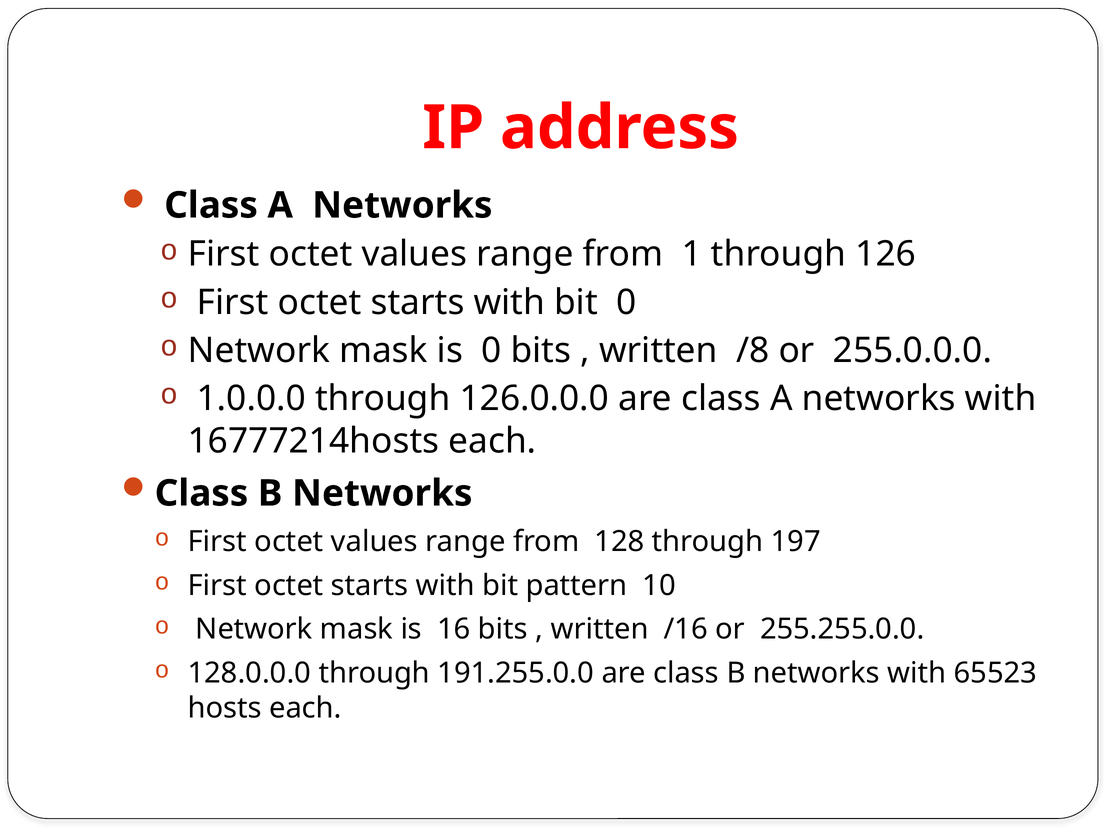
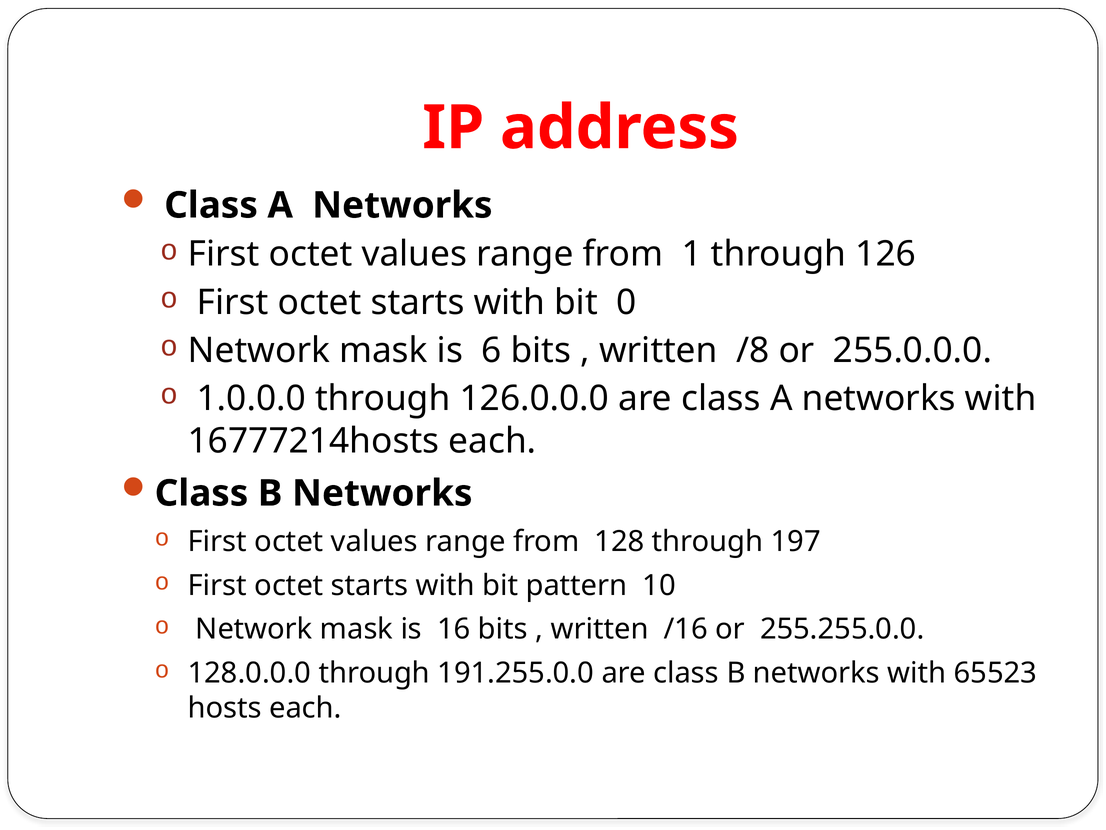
is 0: 0 -> 6
